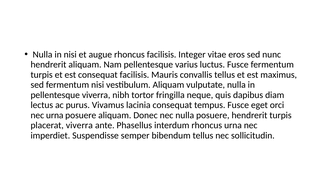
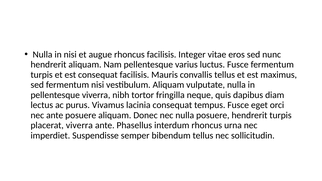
nec urna: urna -> ante
